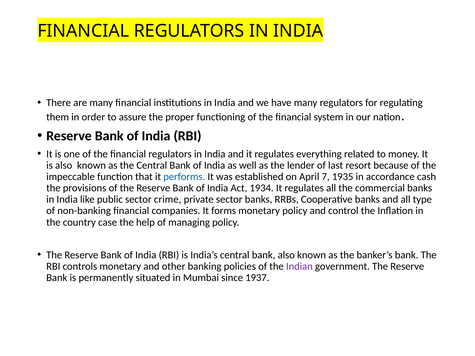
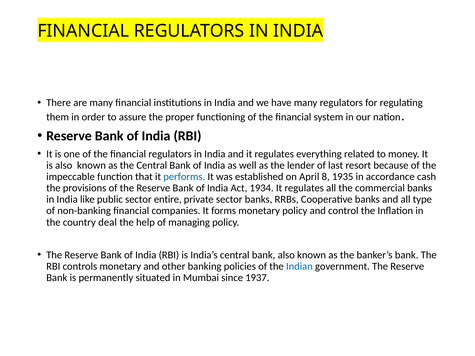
7: 7 -> 8
crime: crime -> entire
case: case -> deal
Indian colour: purple -> blue
